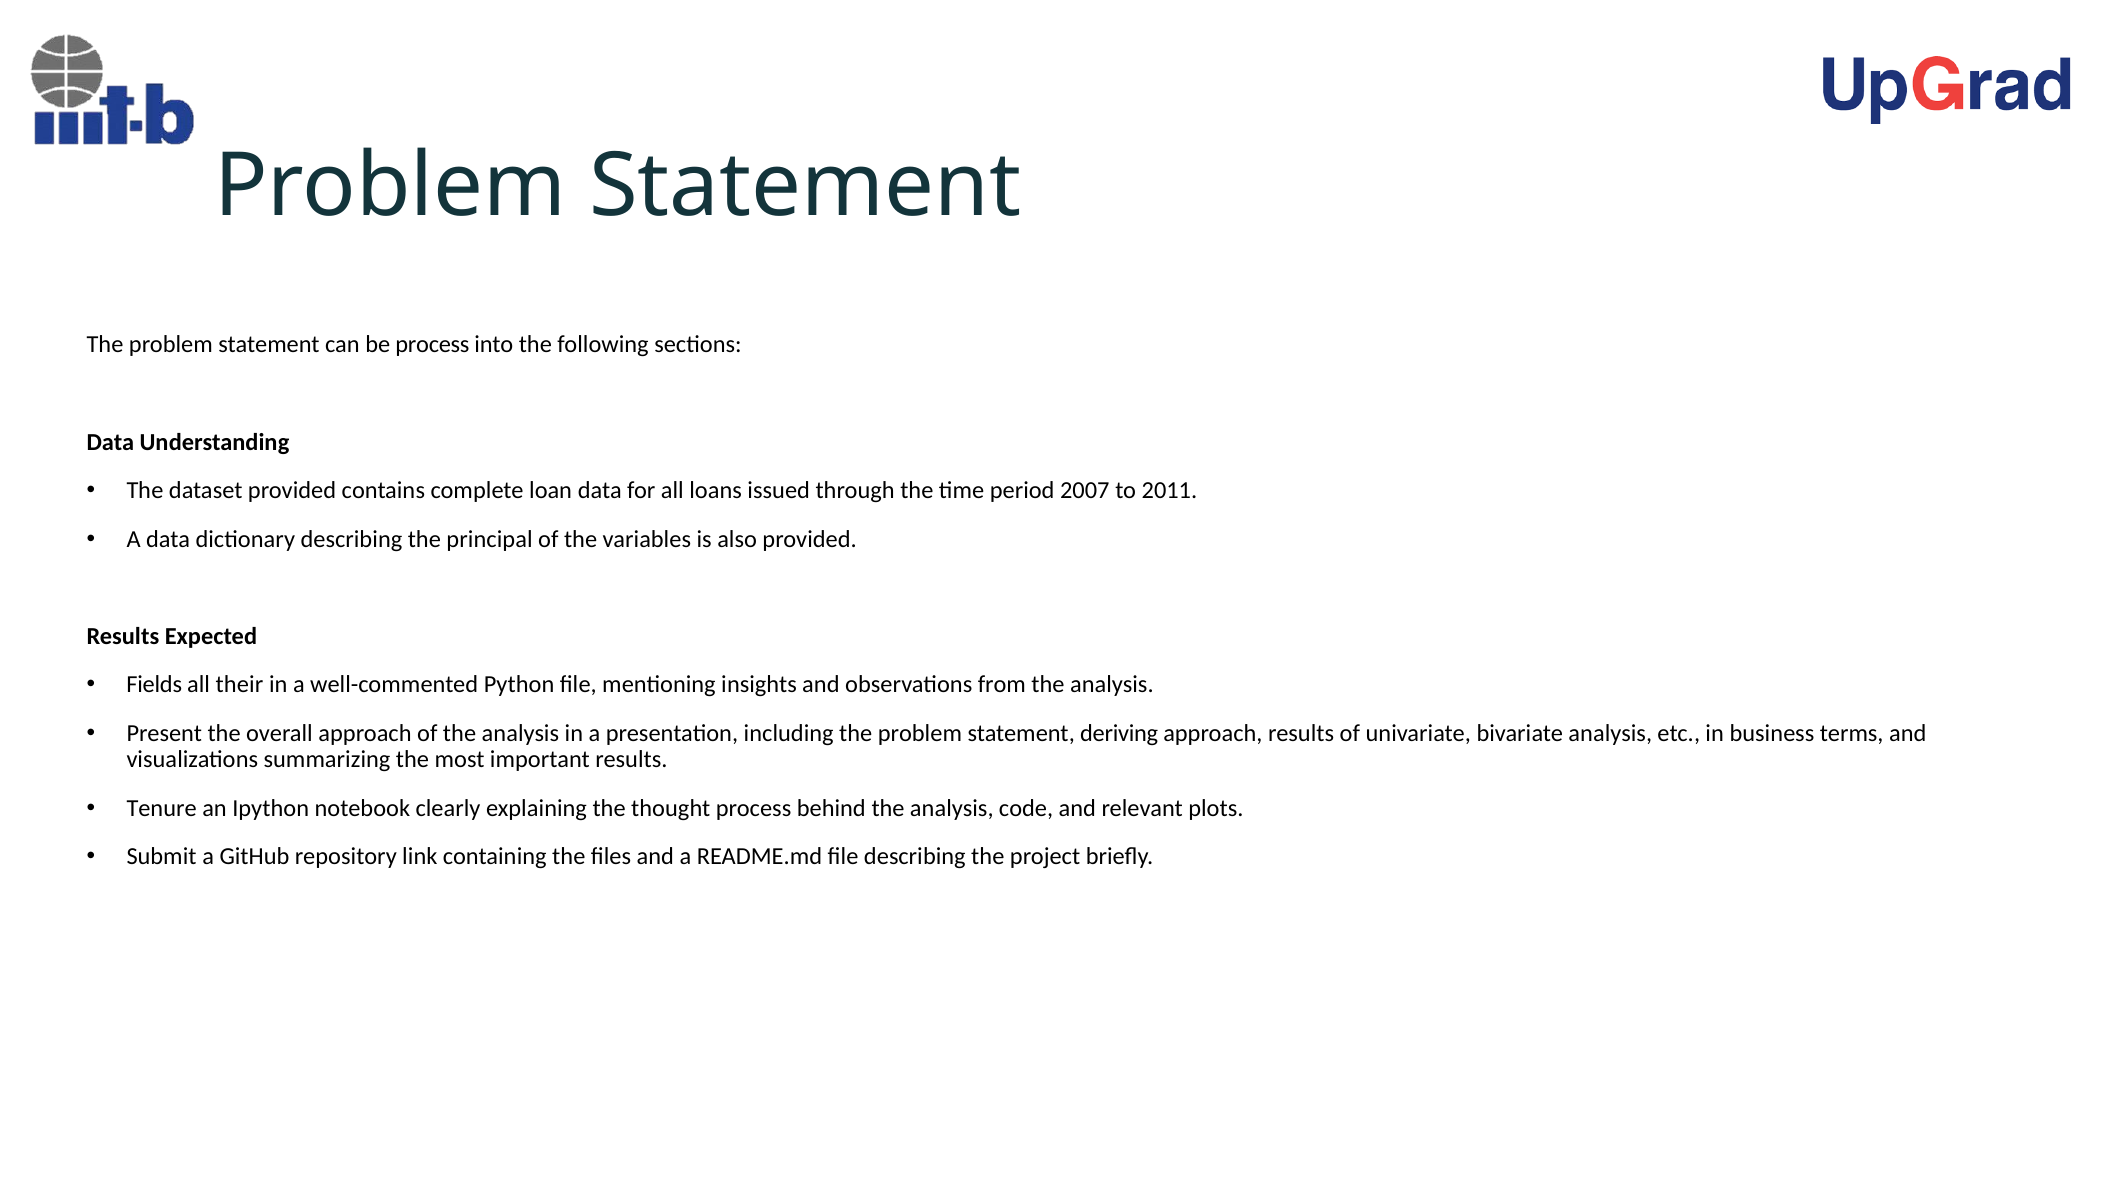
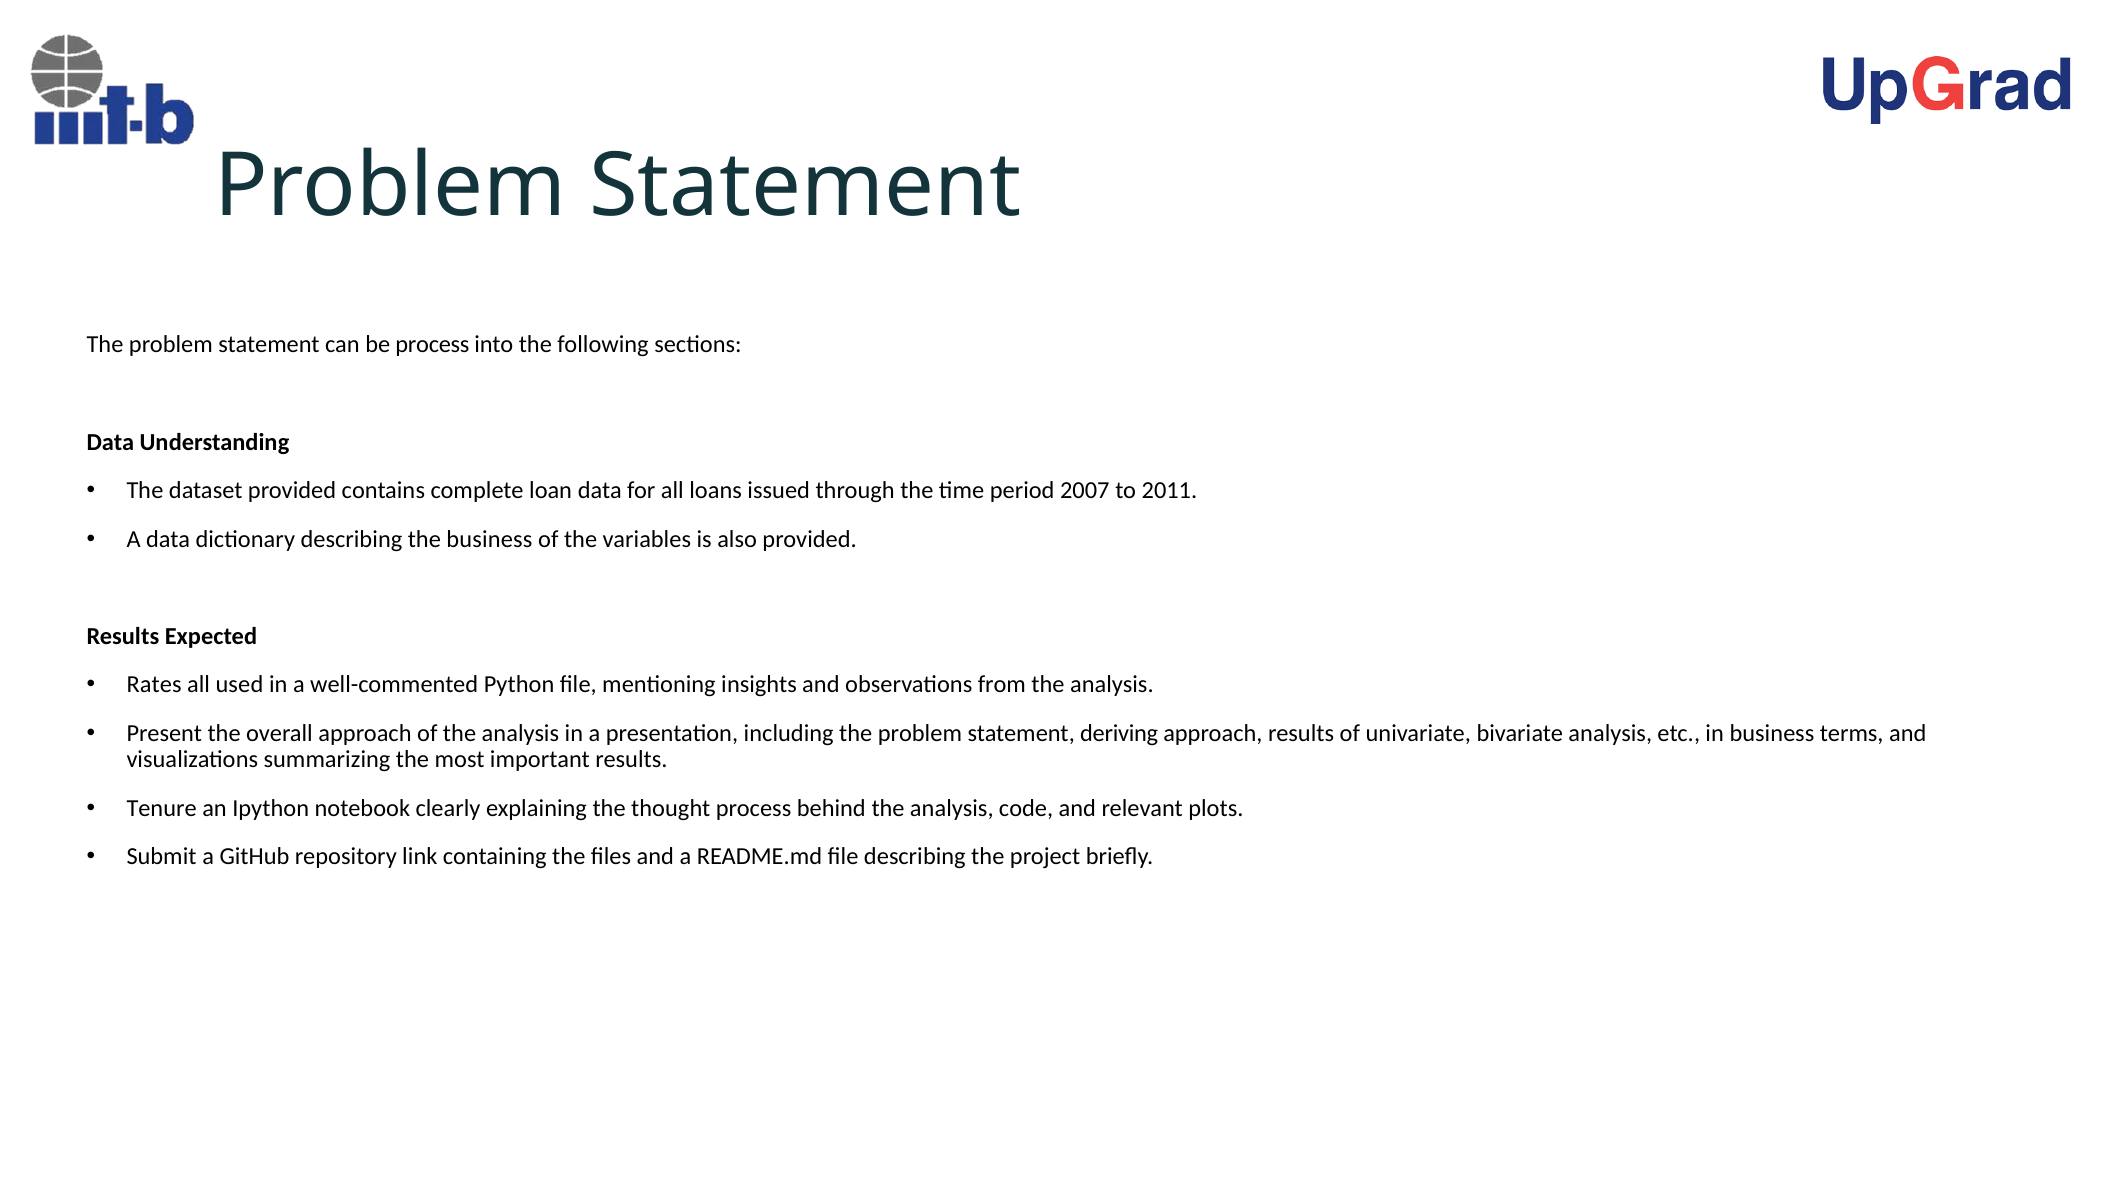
the principal: principal -> business
Fields: Fields -> Rates
their: their -> used
